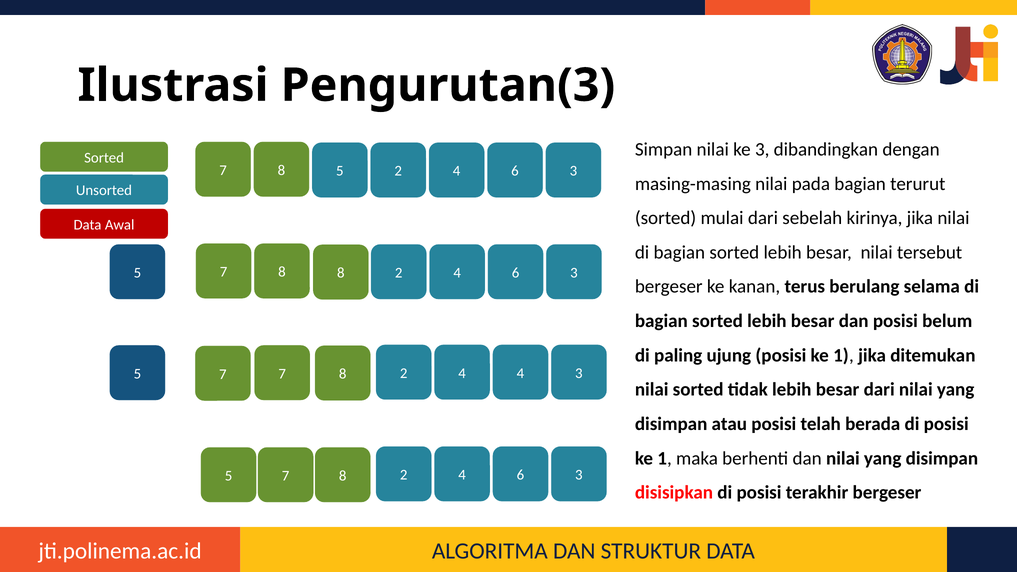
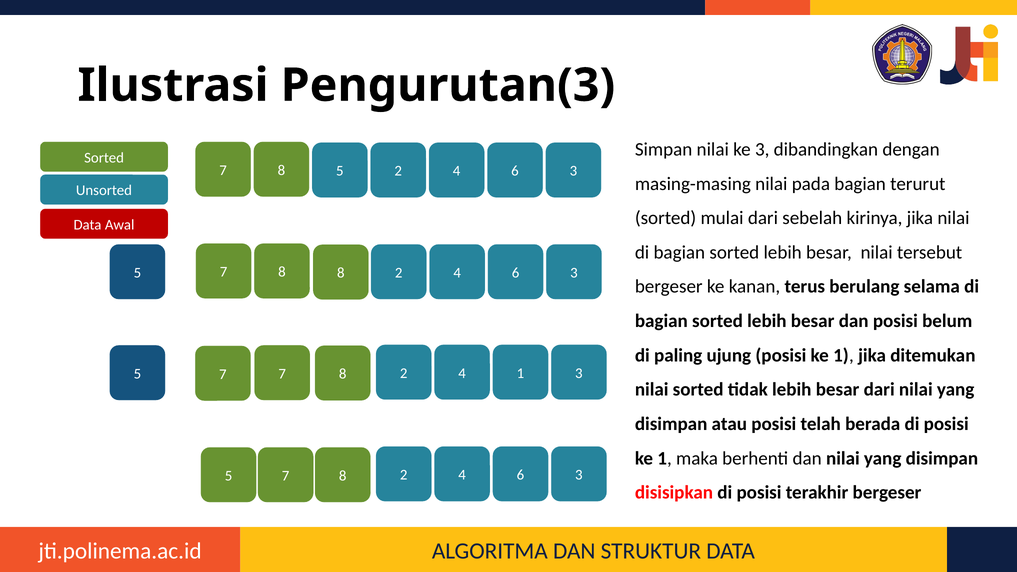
4 4: 4 -> 1
